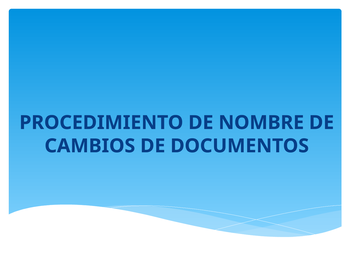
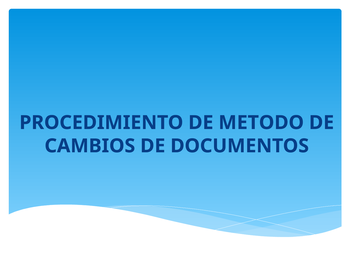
NOMBRE: NOMBRE -> METODO
